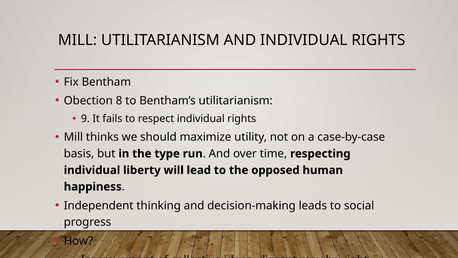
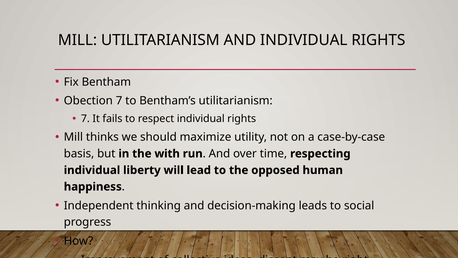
Obection 8: 8 -> 7
9 at (85, 119): 9 -> 7
type: type -> with
